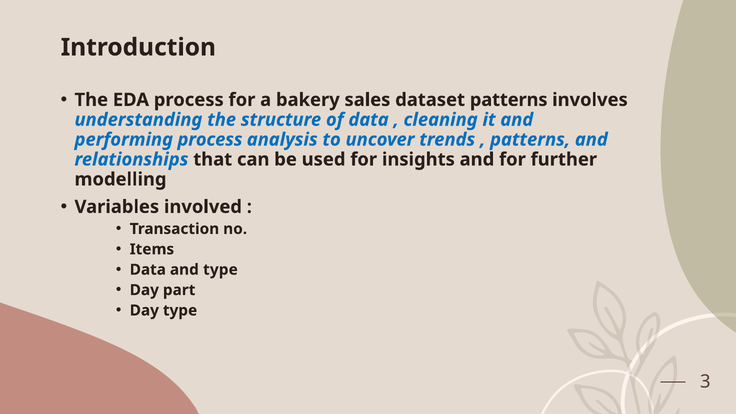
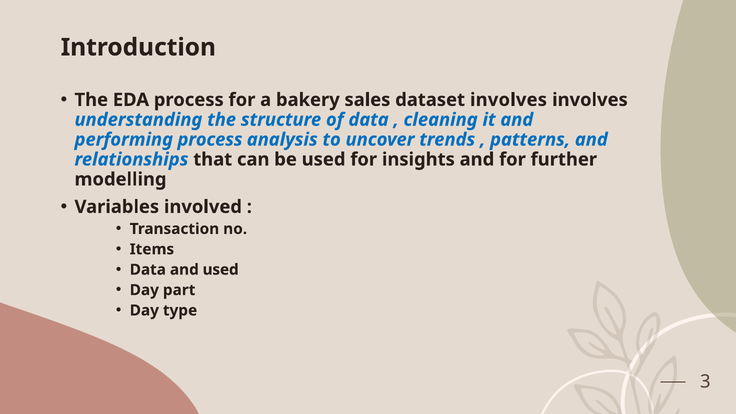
dataset patterns: patterns -> involves
and type: type -> used
